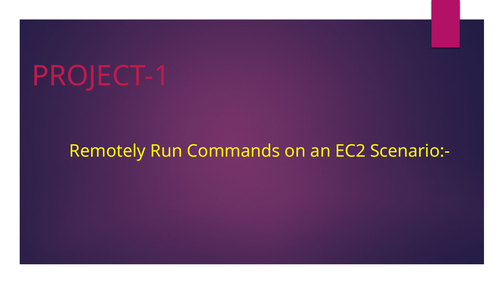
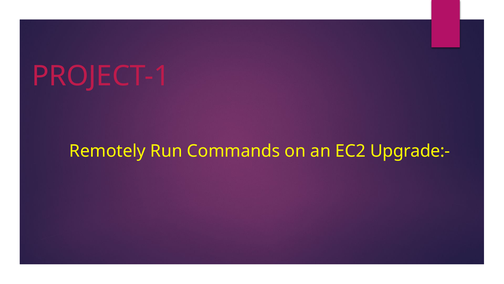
Scenario:-: Scenario:- -> Upgrade:-
